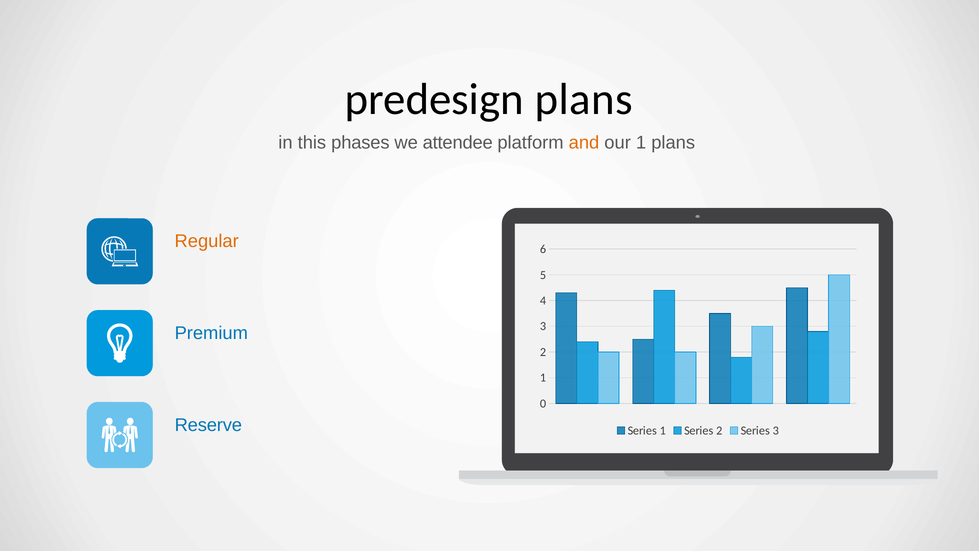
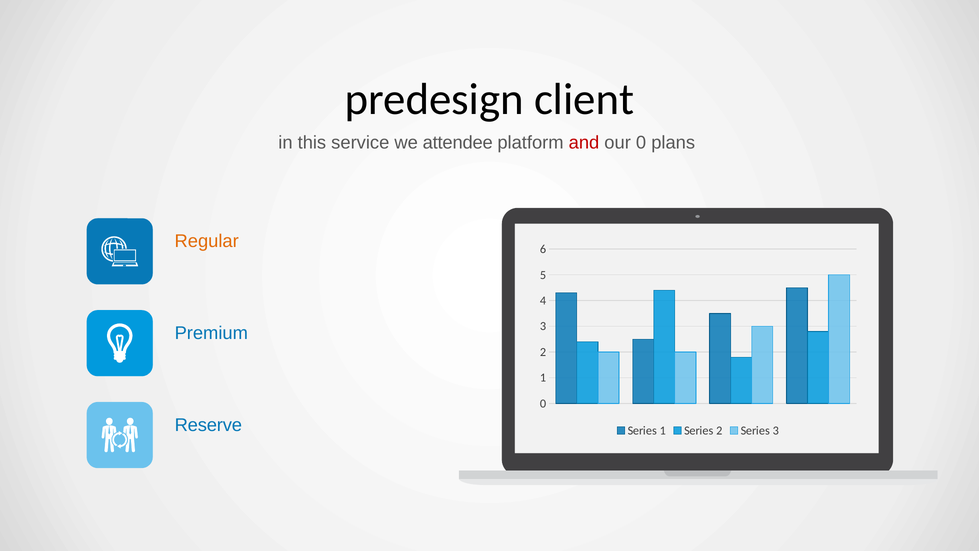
predesign plans: plans -> client
phases: phases -> service
and colour: orange -> red
our 1: 1 -> 0
